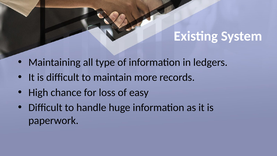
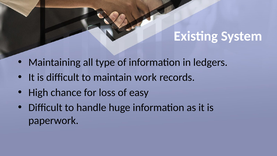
more: more -> work
